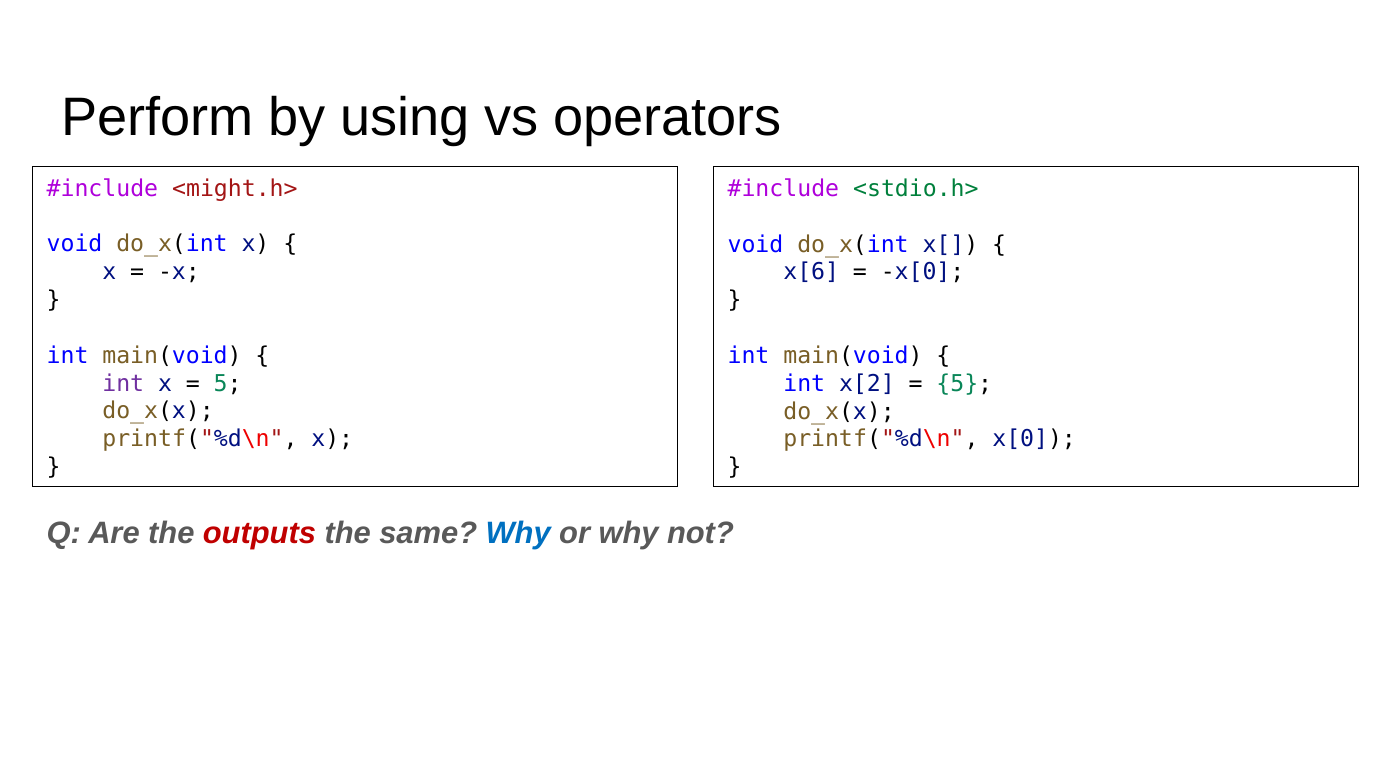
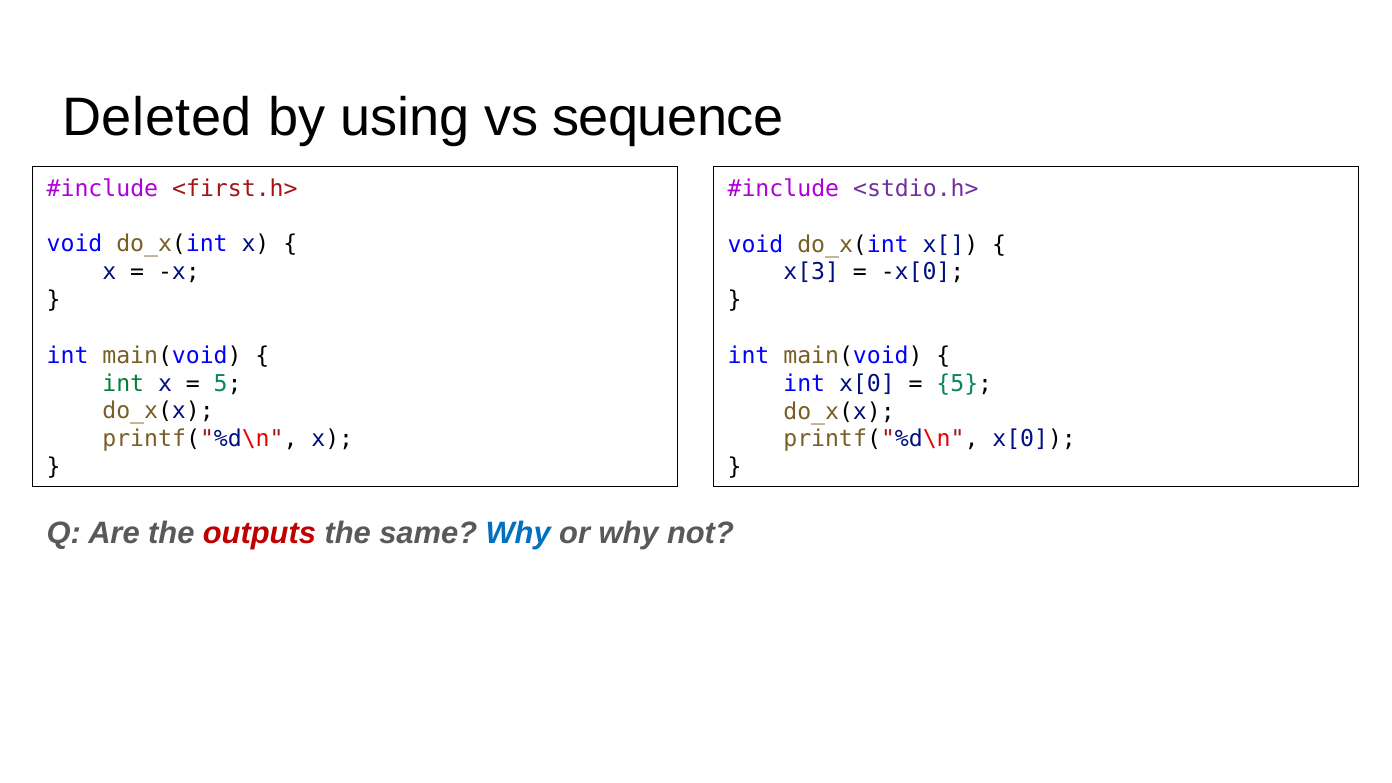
Perform: Perform -> Deleted
operators: operators -> sequence
<might.h>: <might.h> -> <first.h>
<stdio.h> colour: green -> purple
x[6: x[6 -> x[3
int at (123, 383) colour: purple -> green
int x[2: x[2 -> x[0
